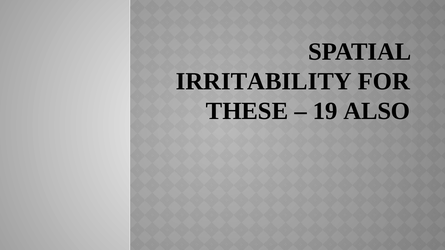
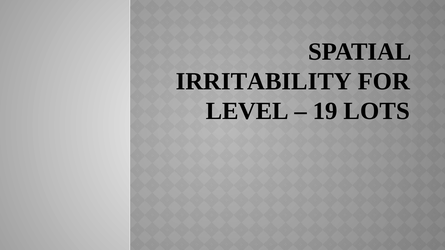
THESE: THESE -> LEVEL
ALSO: ALSO -> LOTS
